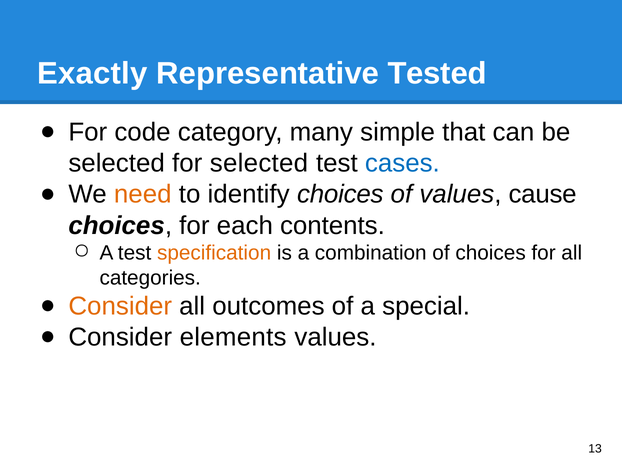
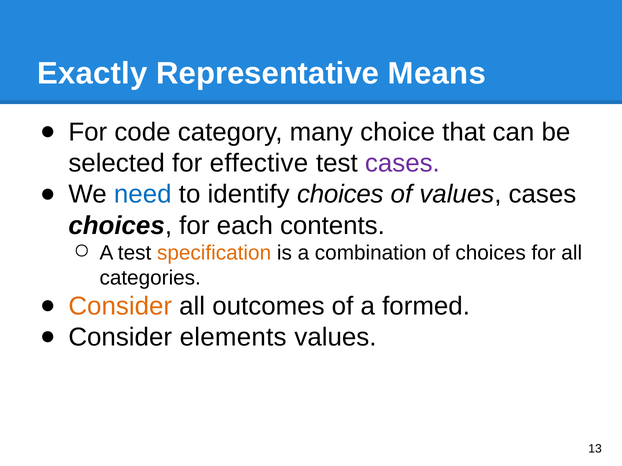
Tested: Tested -> Means
simple: simple -> choice
for selected: selected -> effective
cases at (402, 164) colour: blue -> purple
need colour: orange -> blue
values cause: cause -> cases
special: special -> formed
